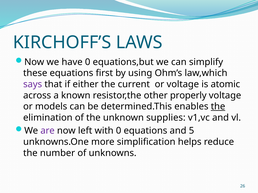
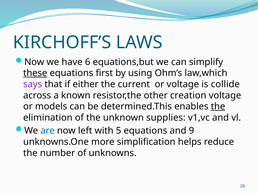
have 0: 0 -> 6
these underline: none -> present
atomic: atomic -> collide
properly: properly -> creation
are colour: purple -> blue
with 0: 0 -> 5
5: 5 -> 9
